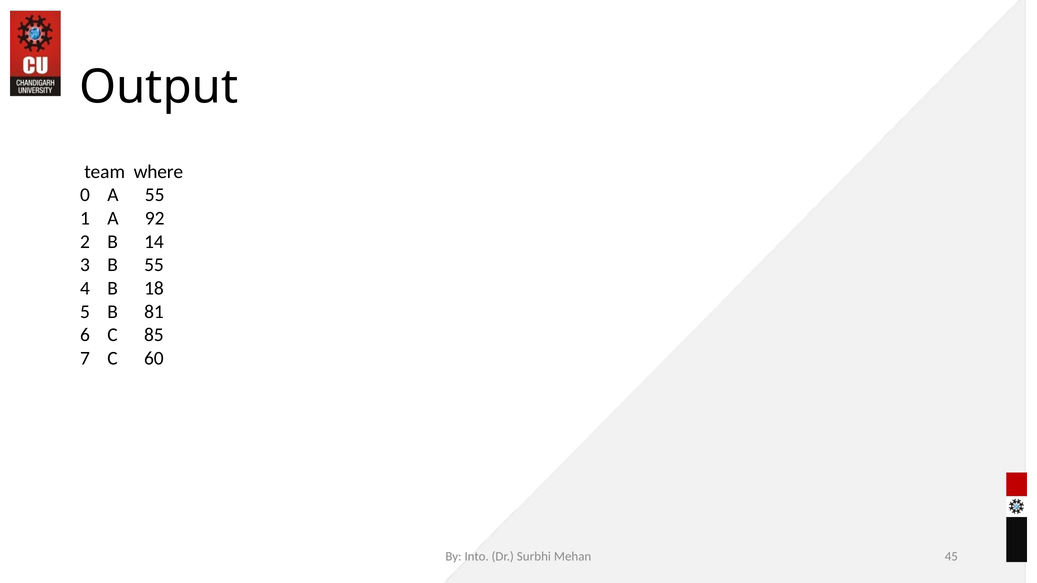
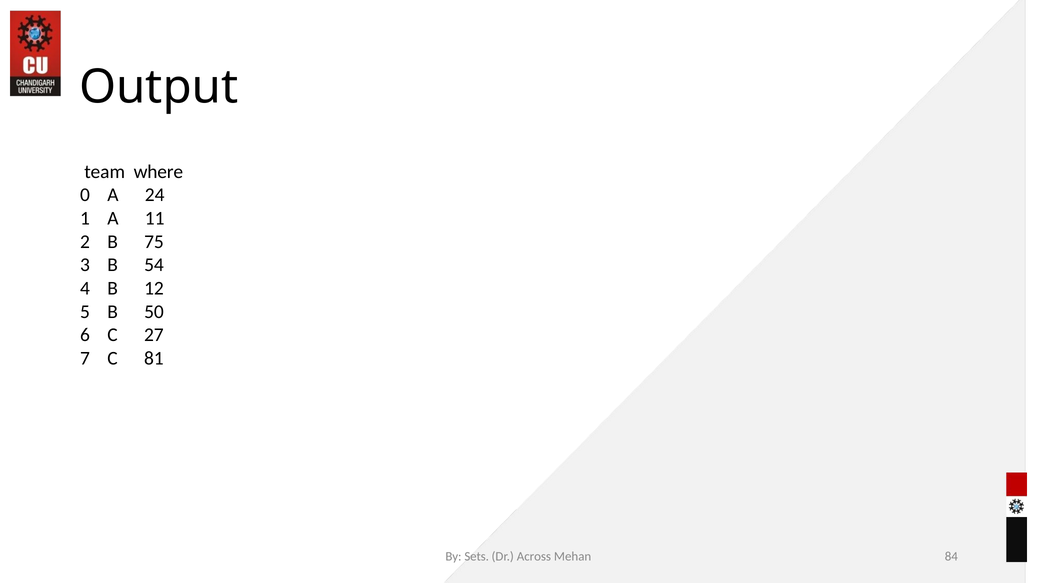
A 55: 55 -> 24
92: 92 -> 11
14: 14 -> 75
B 55: 55 -> 54
18: 18 -> 12
81: 81 -> 50
85: 85 -> 27
60: 60 -> 81
Into: Into -> Sets
Surbhi: Surbhi -> Across
45: 45 -> 84
